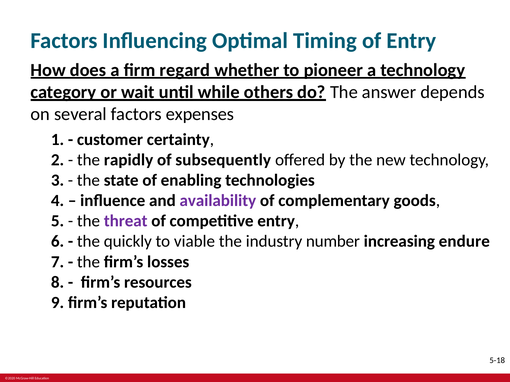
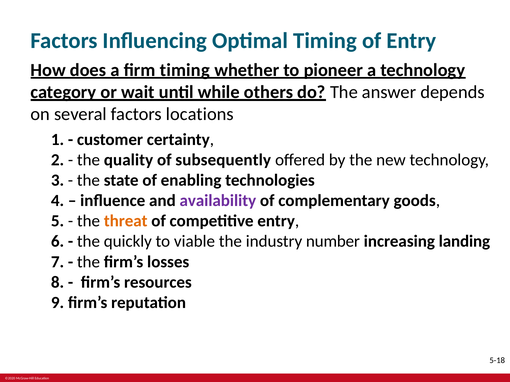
firm regard: regard -> timing
expenses: expenses -> locations
rapidly: rapidly -> quality
threat colour: purple -> orange
endure: endure -> landing
